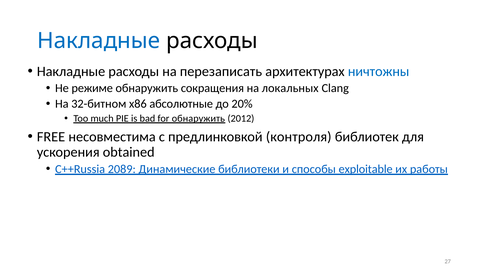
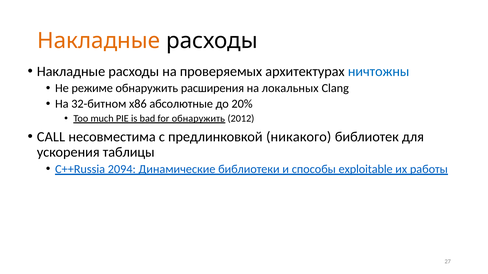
Накладные at (99, 41) colour: blue -> orange
перезаписать: перезаписать -> проверяемых
сокращения: сокращения -> расширения
FREE: FREE -> CALL
контроля: контроля -> никакого
obtained: obtained -> таблицы
2089: 2089 -> 2094
